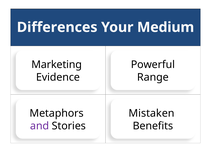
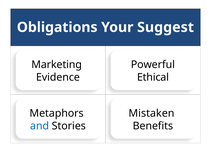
Differences: Differences -> Obligations
Medium: Medium -> Suggest
Range: Range -> Ethical
and colour: purple -> blue
